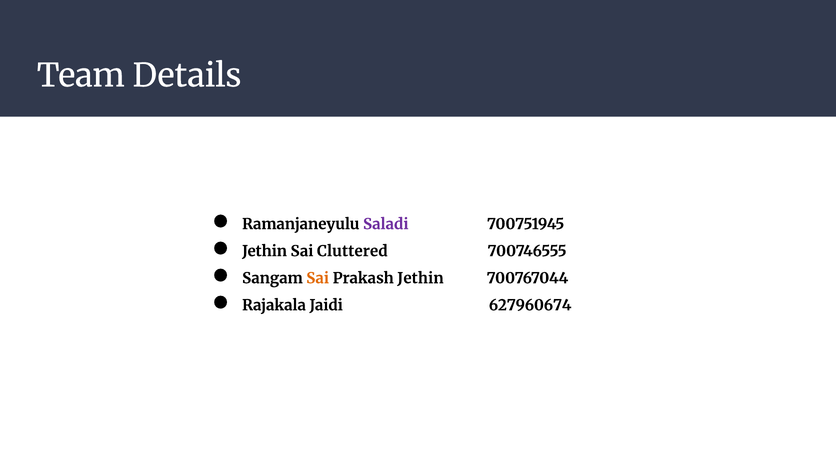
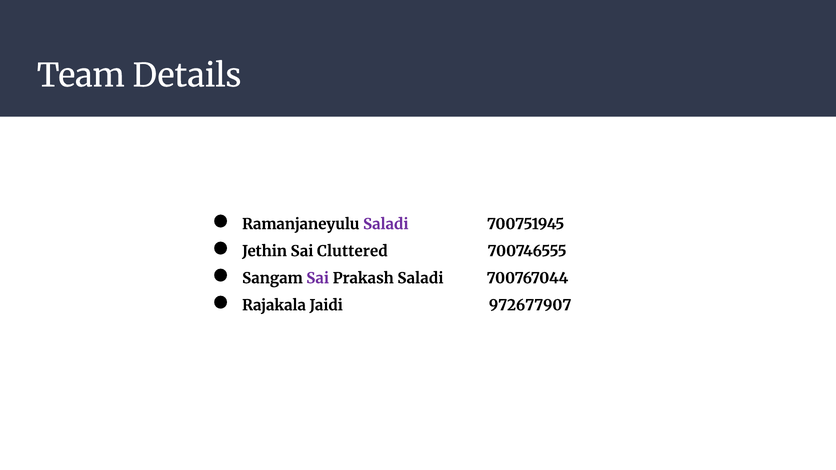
Sai at (318, 278) colour: orange -> purple
Prakash Jethin: Jethin -> Saladi
627960674: 627960674 -> 972677907
